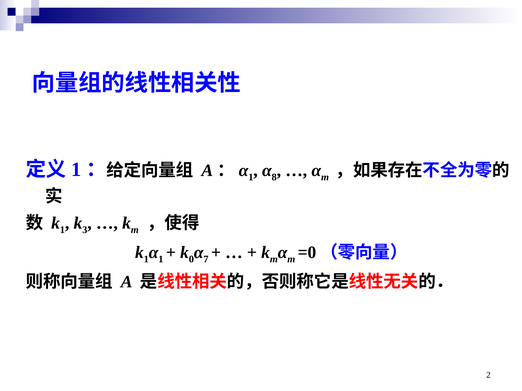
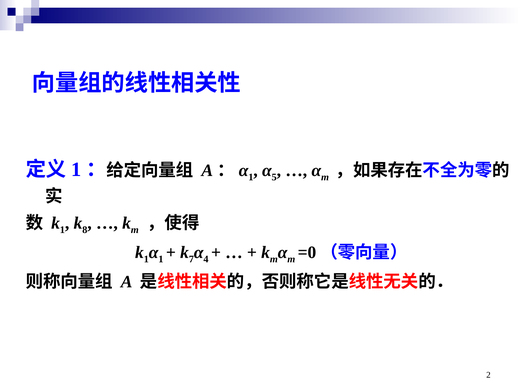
8: 8 -> 5
3: 3 -> 8
0: 0 -> 7
7: 7 -> 4
